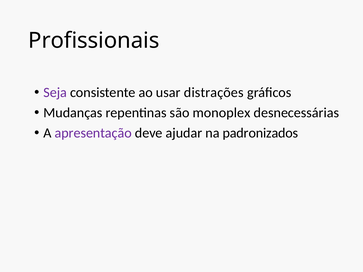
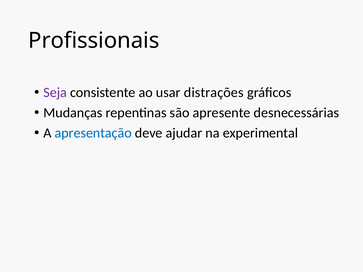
monoplex: monoplex -> apresente
apresentação colour: purple -> blue
padronizados: padronizados -> experimental
